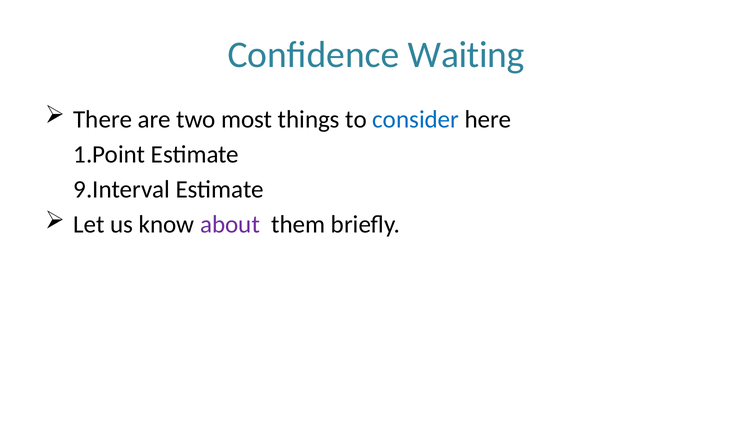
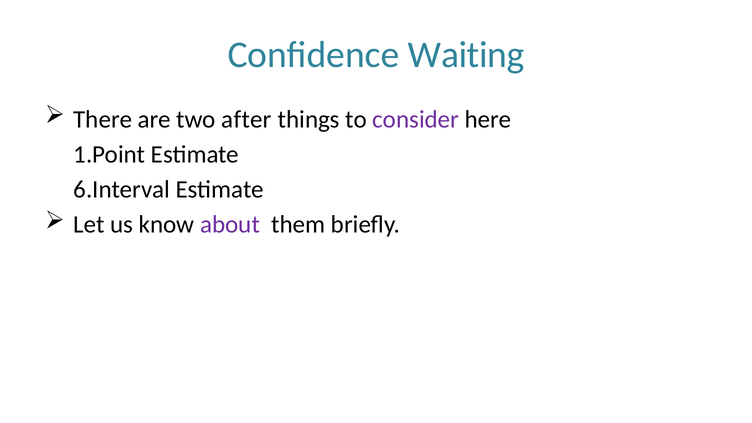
most: most -> after
consider colour: blue -> purple
9.Interval: 9.Interval -> 6.Interval
